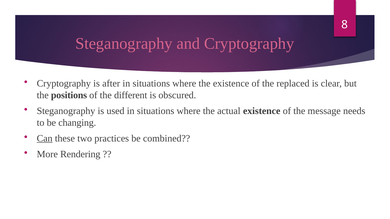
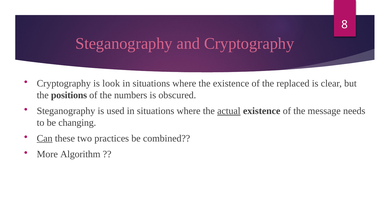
after: after -> look
different: different -> numbers
actual underline: none -> present
Rendering: Rendering -> Algorithm
